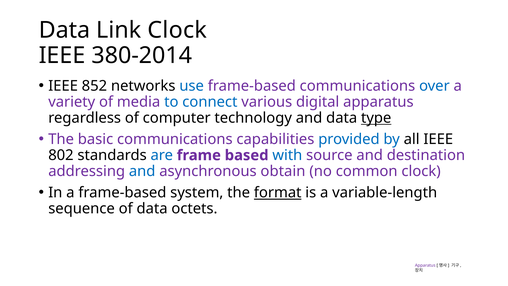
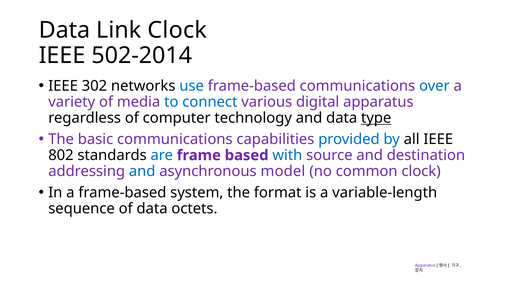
380-2014: 380-2014 -> 502-2014
852: 852 -> 302
obtain: obtain -> model
format underline: present -> none
